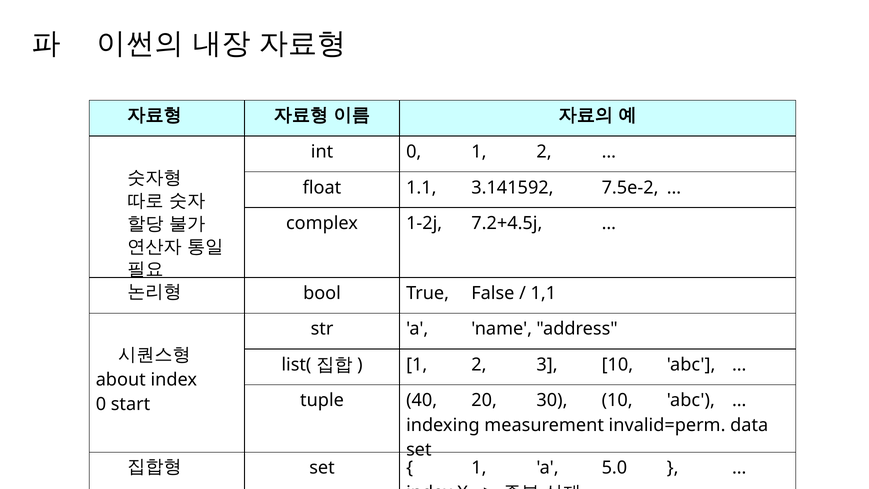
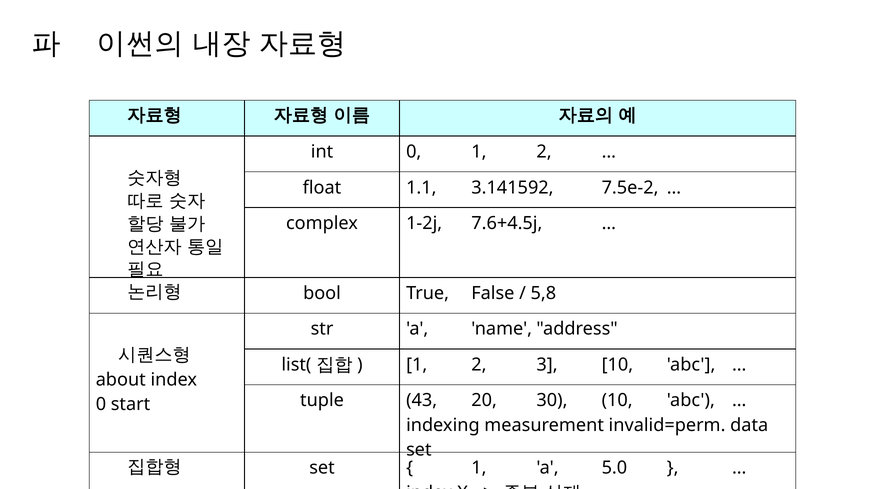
7.2+4.5j: 7.2+4.5j -> 7.6+4.5j
1,1: 1,1 -> 5,8
40: 40 -> 43
